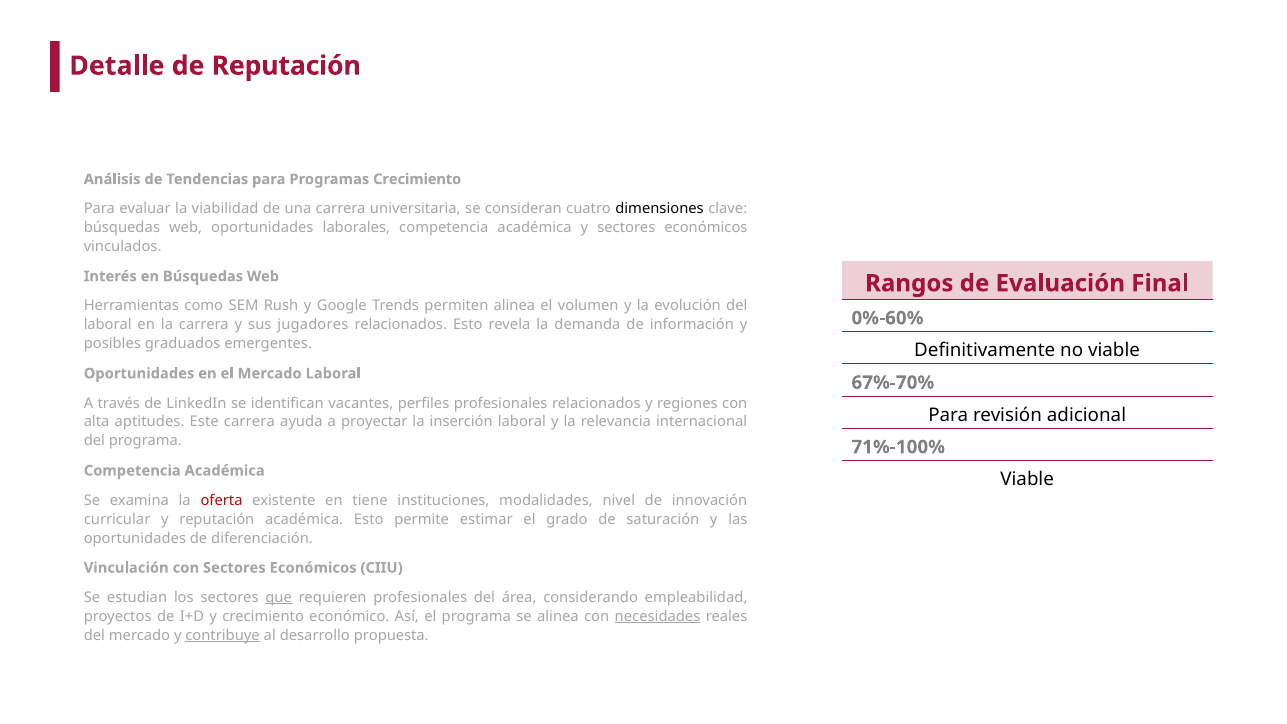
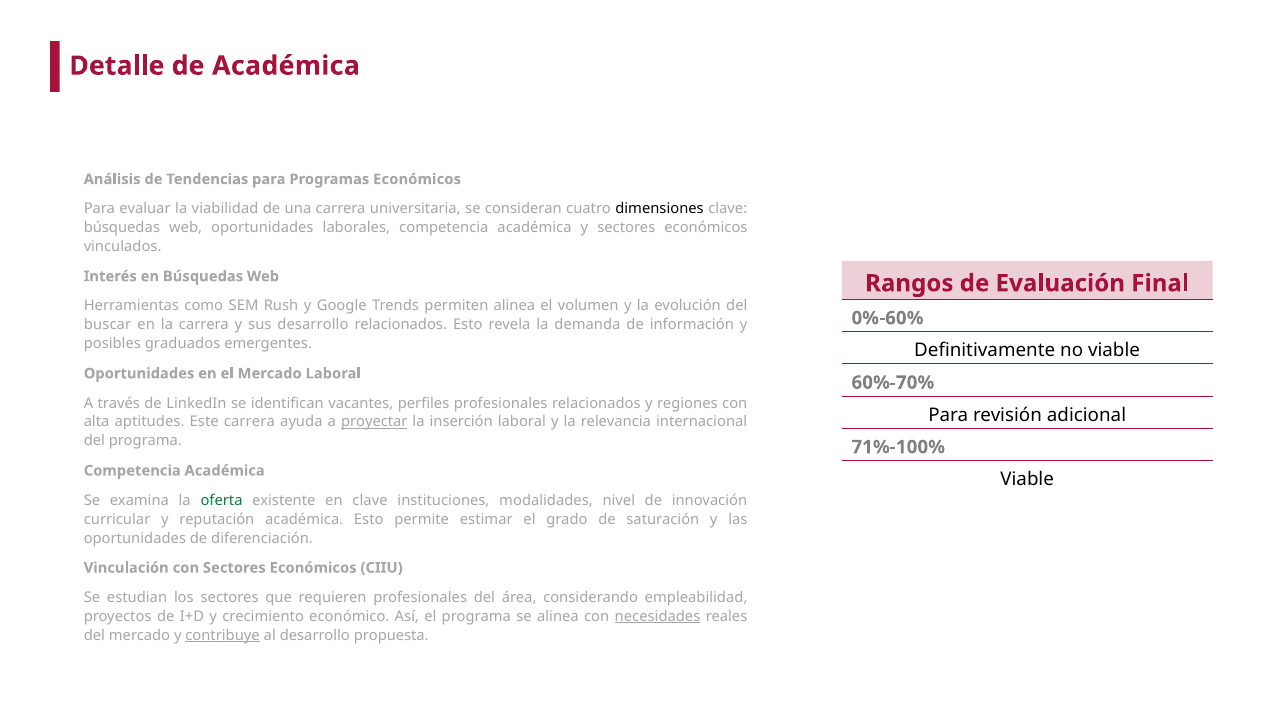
de Reputación: Reputación -> Académica
Programas Crecimiento: Crecimiento -> Económicos
laboral at (108, 325): laboral -> buscar
sus jugadores: jugadores -> desarrollo
67%-70%: 67%-70% -> 60%-70%
proyectar underline: none -> present
oferta colour: red -> green
en tiene: tiene -> clave
que underline: present -> none
